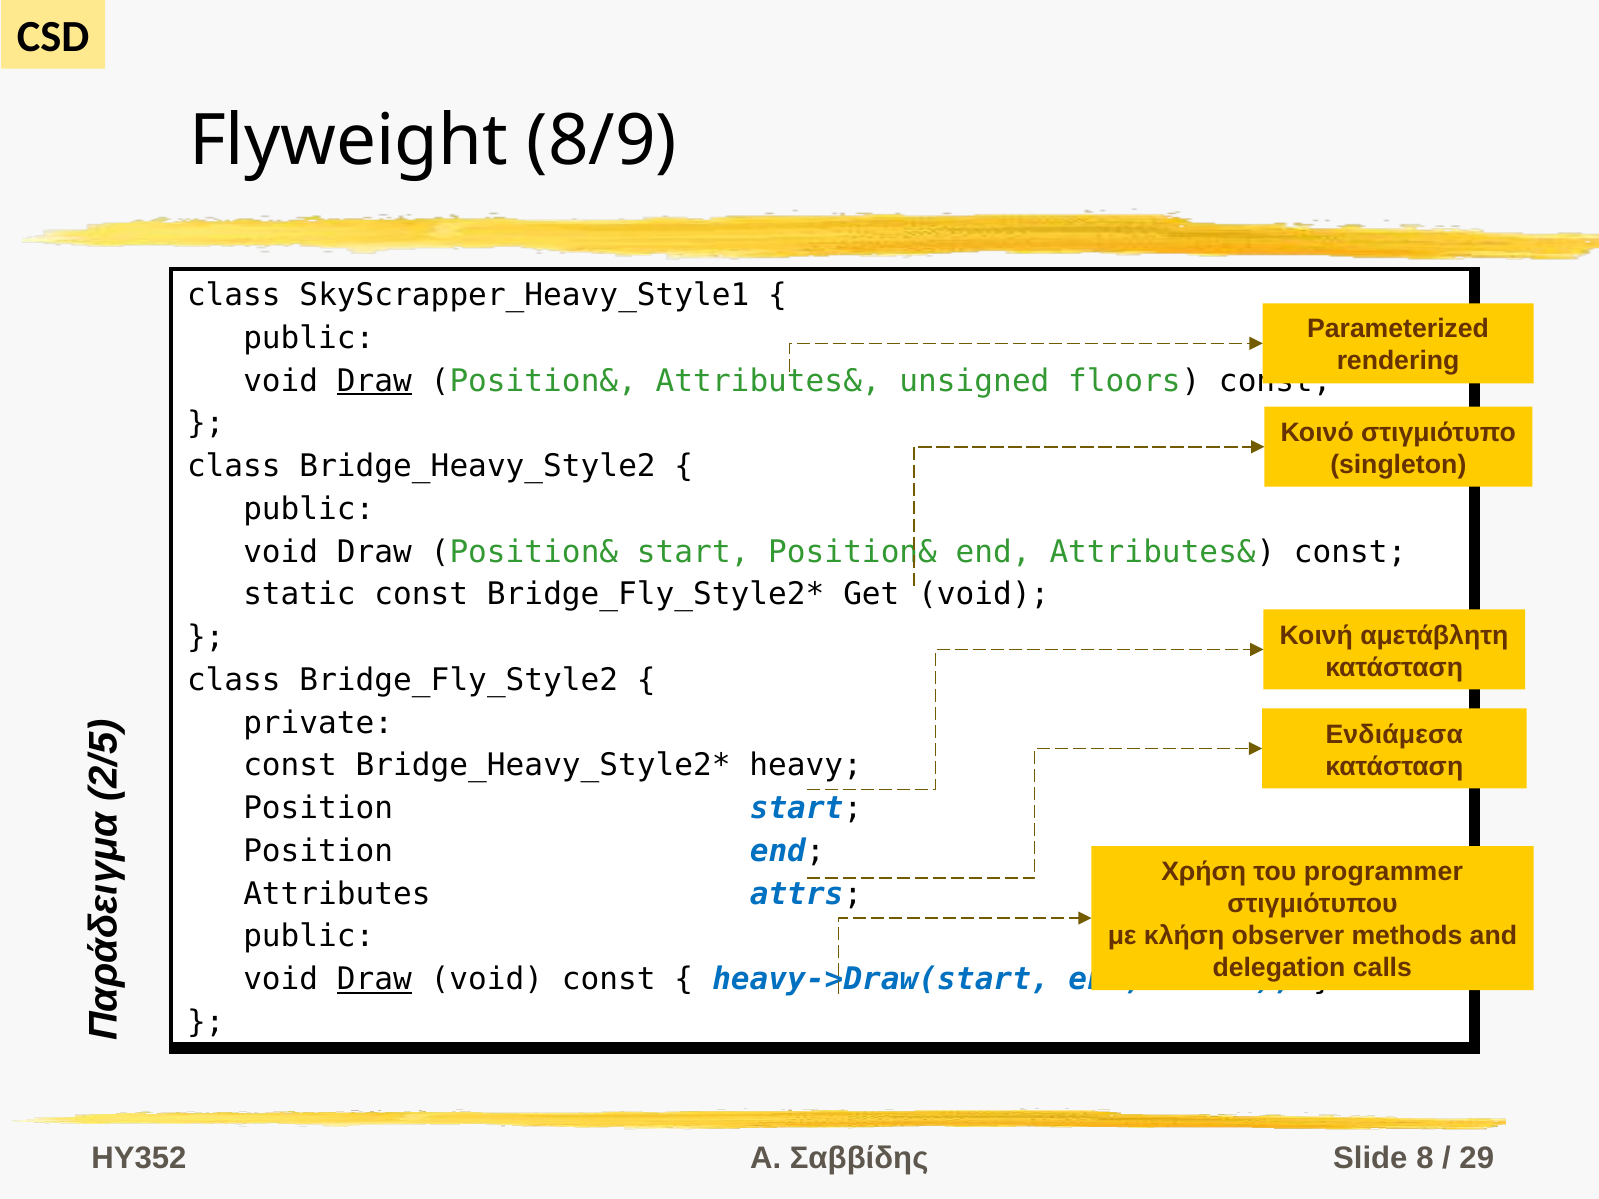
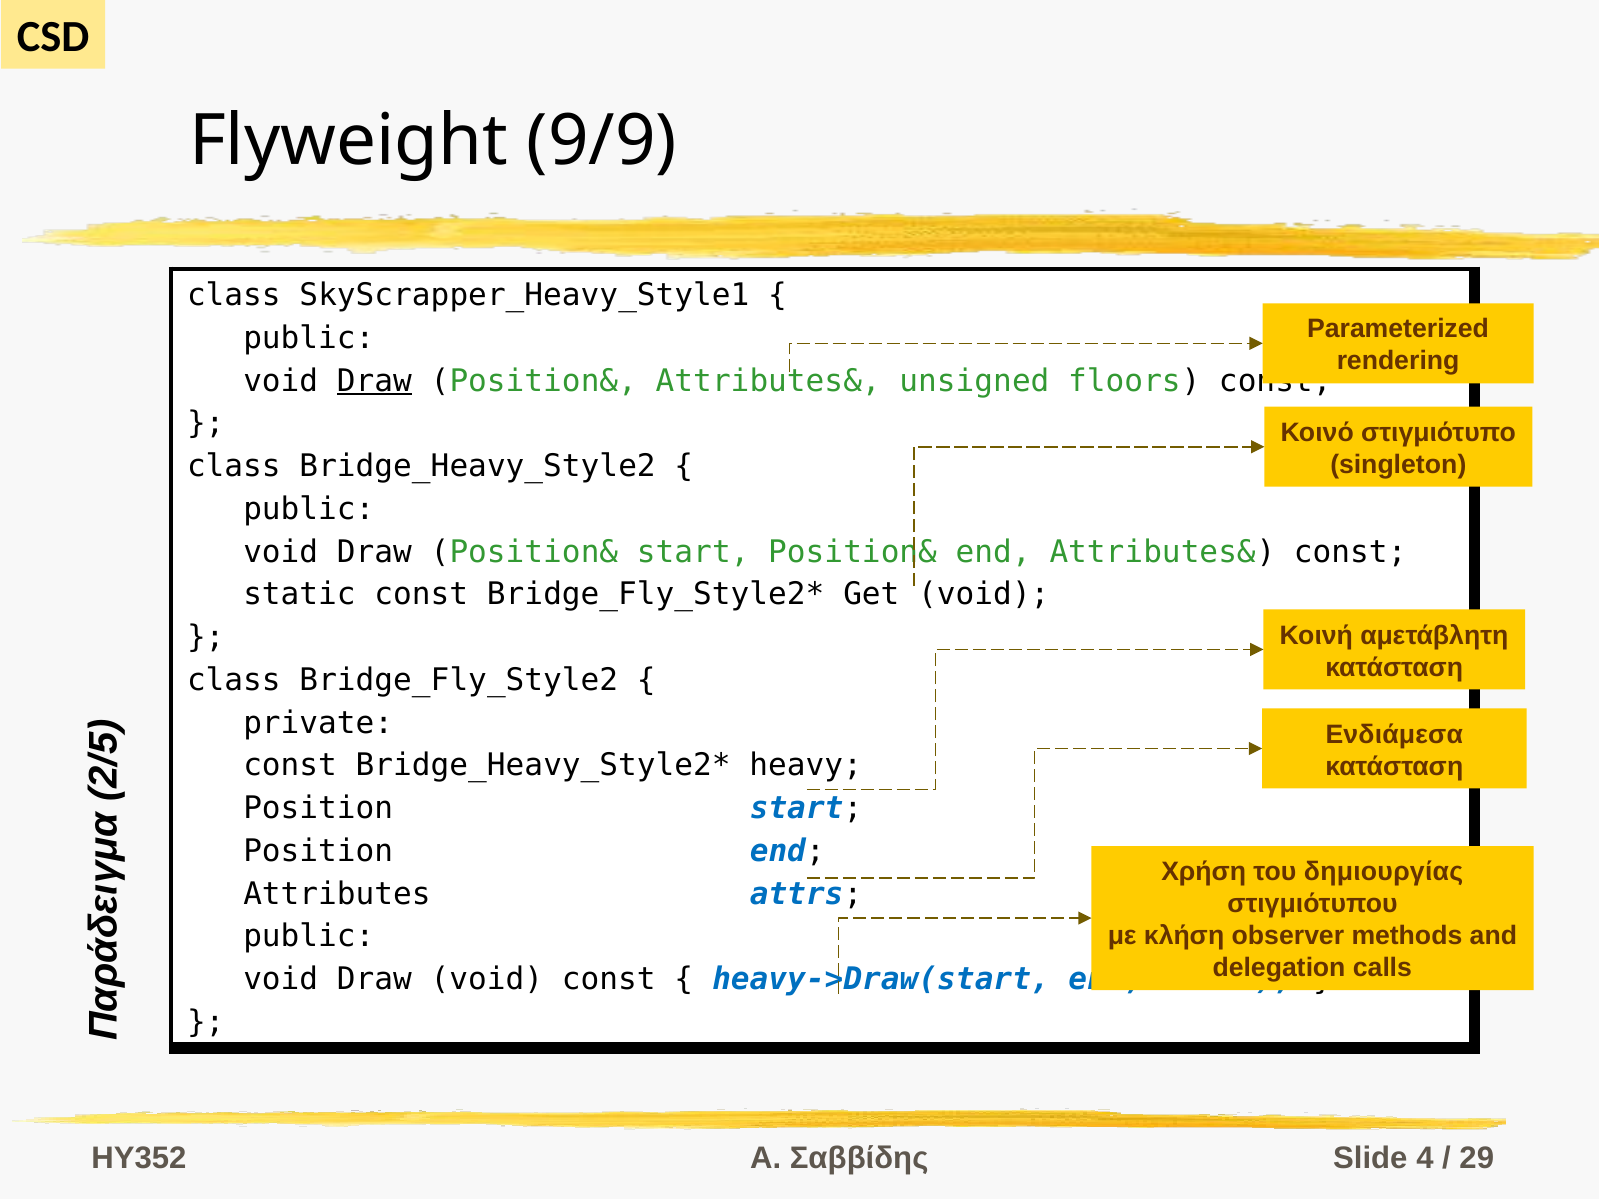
8/9: 8/9 -> 9/9
programmer: programmer -> δημιουργίας
Draw at (374, 979) underline: present -> none
8: 8 -> 4
